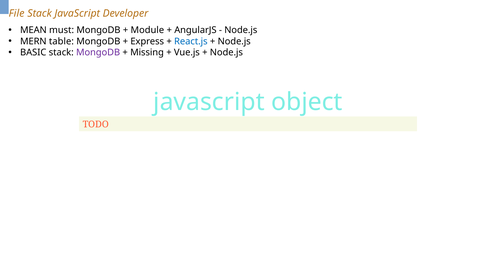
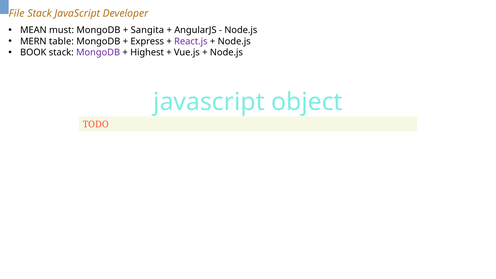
Module: Module -> Sangita
React.js colour: blue -> purple
BASIC: BASIC -> BOOK
Missing: Missing -> Highest
